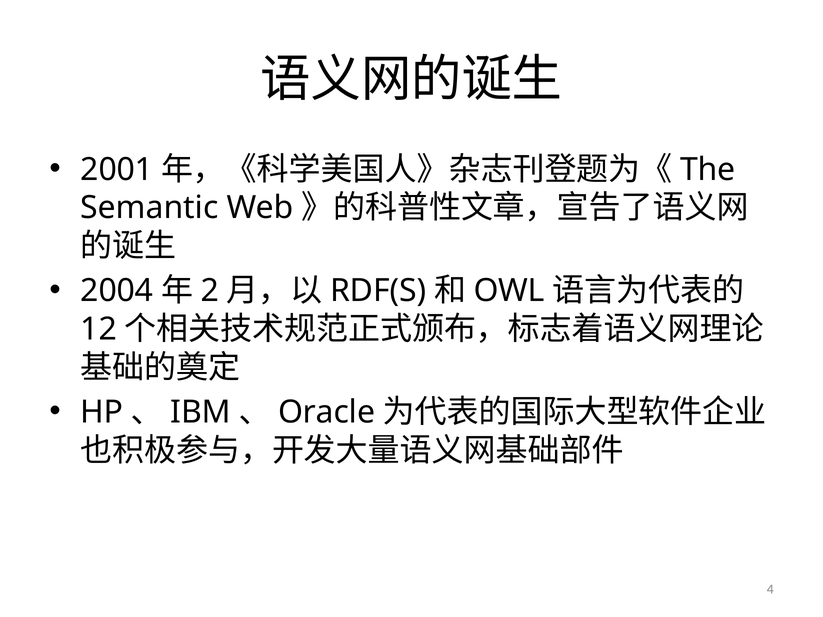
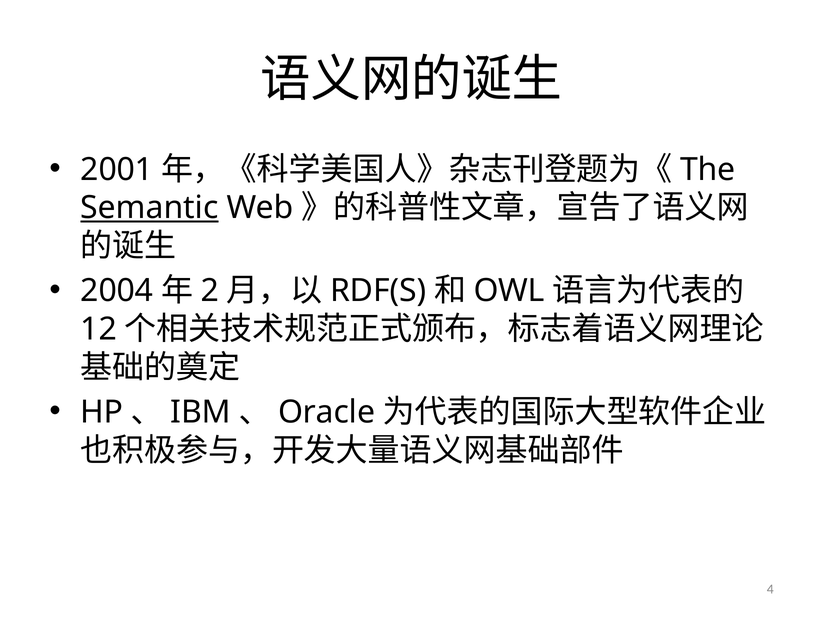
Semantic underline: none -> present
